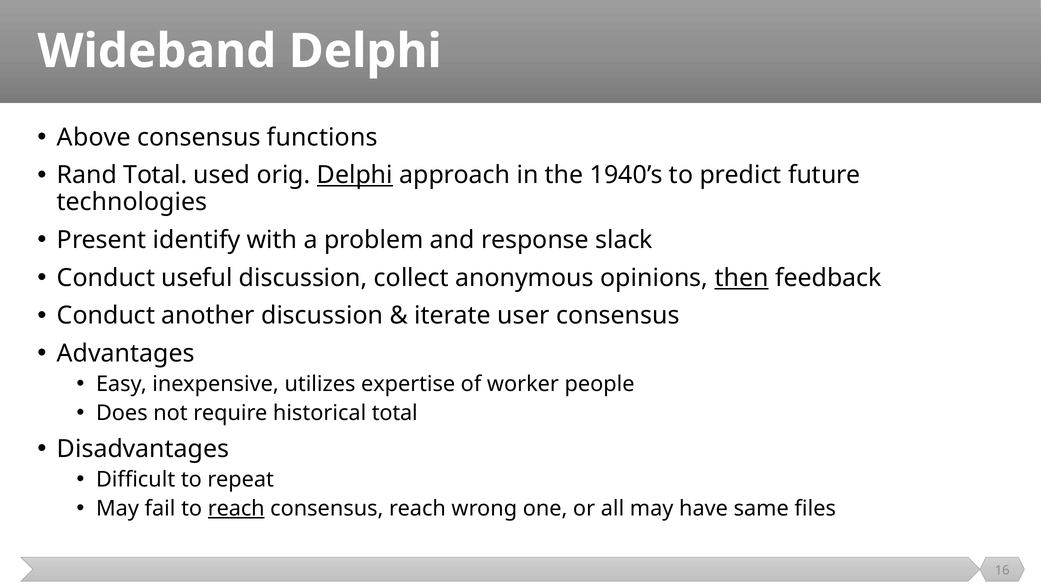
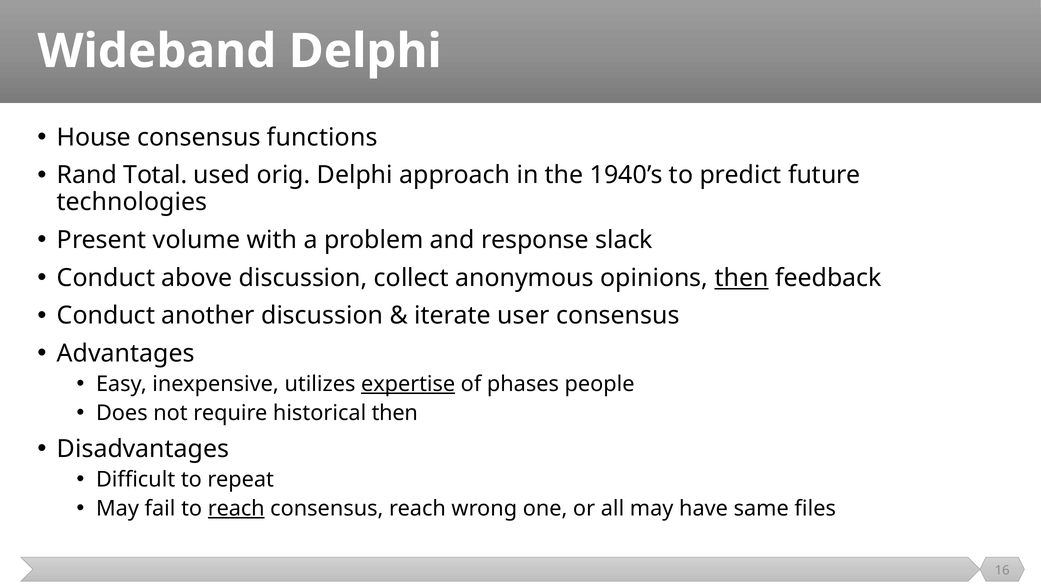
Above: Above -> House
Delphi at (355, 175) underline: present -> none
identify: identify -> volume
useful: useful -> above
expertise underline: none -> present
worker: worker -> phases
historical total: total -> then
